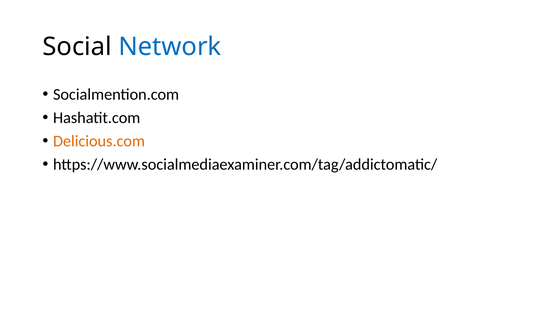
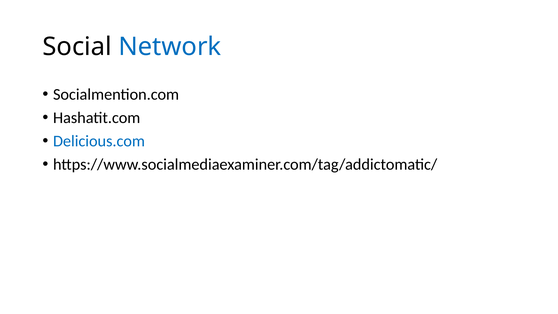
Delicious.com colour: orange -> blue
